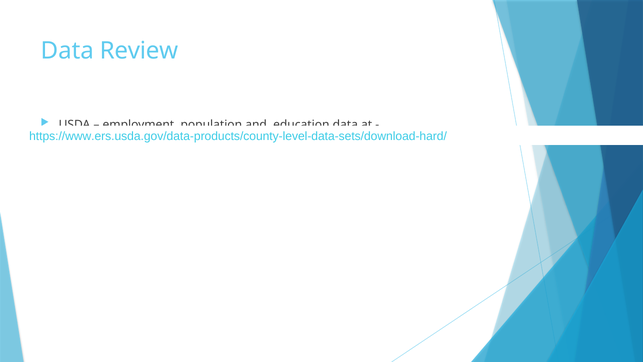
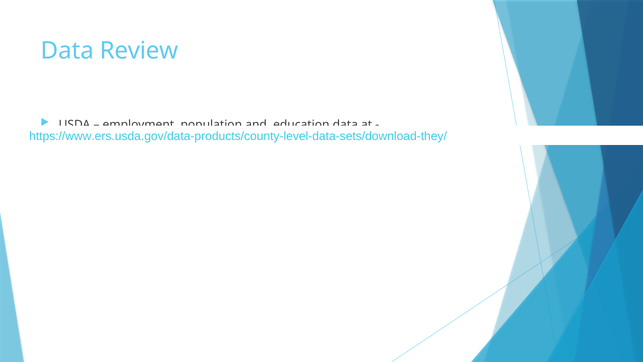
https://www.ers.usda.gov/data-products/county-level-data-sets/download-hard/: https://www.ers.usda.gov/data-products/county-level-data-sets/download-hard/ -> https://www.ers.usda.gov/data-products/county-level-data-sets/download-they/
